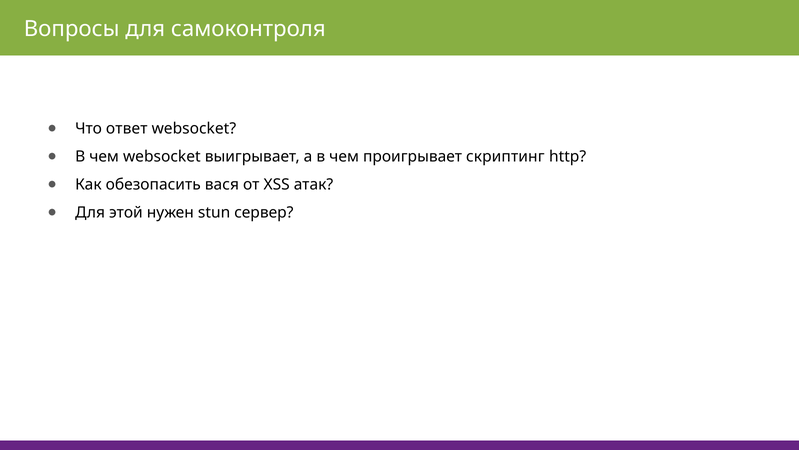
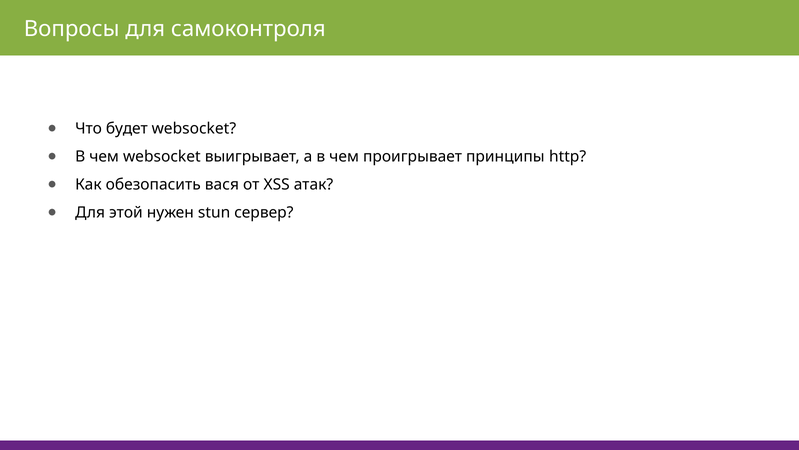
ответ: ответ -> будет
скриптинг: скриптинг -> принципы
